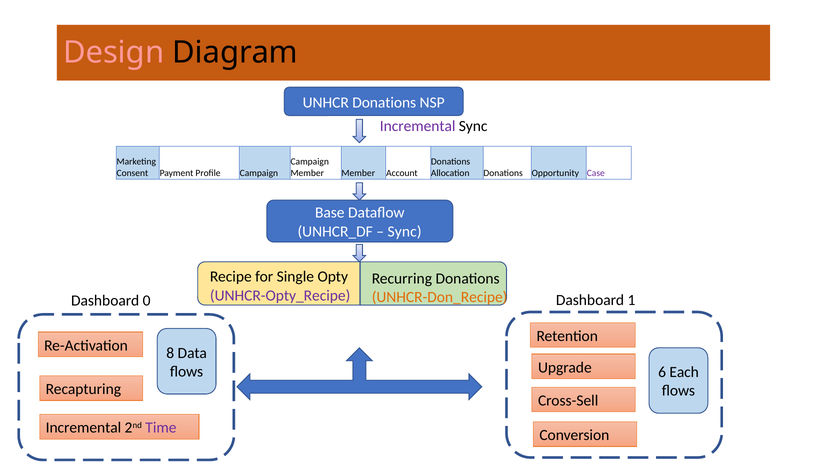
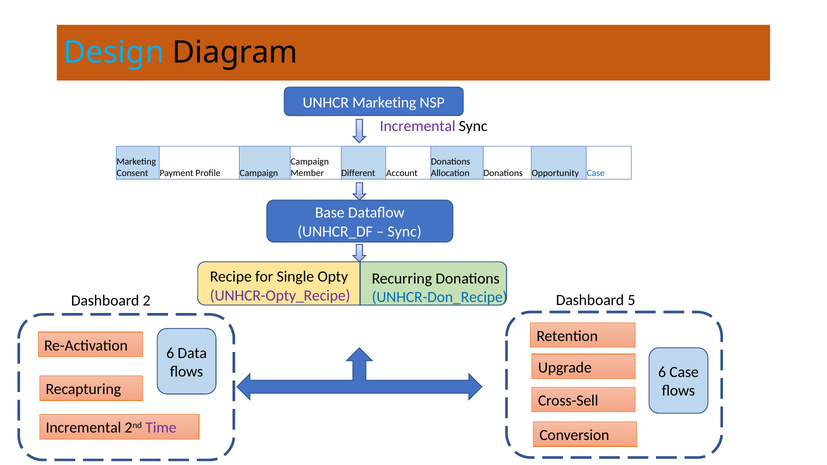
Design colour: pink -> light blue
UNHCR Donations: Donations -> Marketing
Member Member: Member -> Different
Case at (596, 173) colour: purple -> blue
1: 1 -> 5
UNHCR-Don_Recipe colour: orange -> blue
0: 0 -> 2
Re-Activation 8: 8 -> 6
6 Each: Each -> Case
